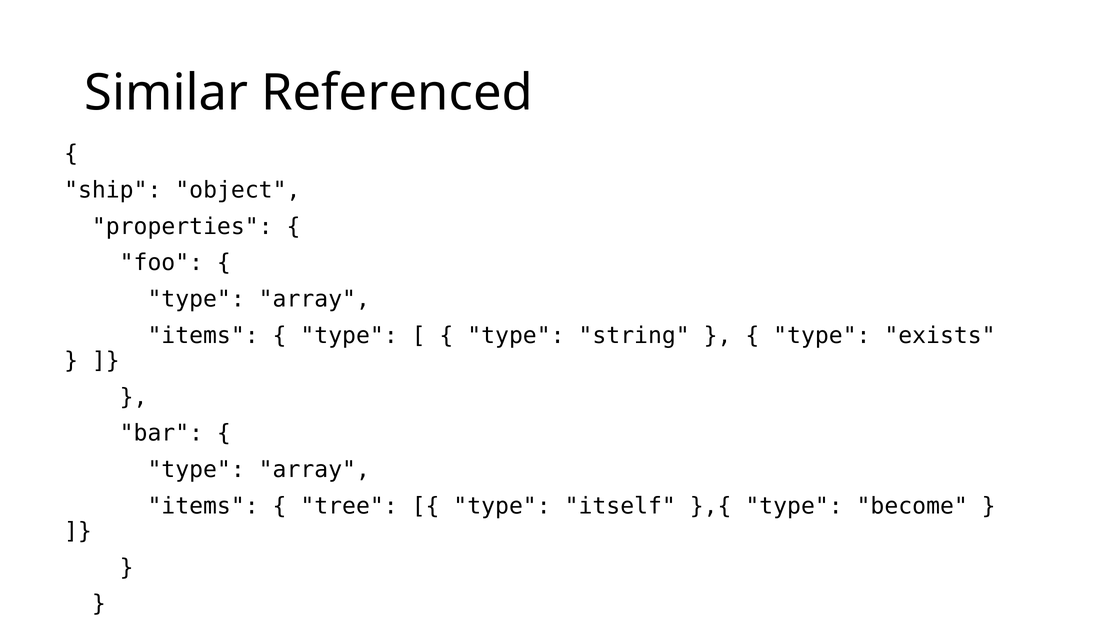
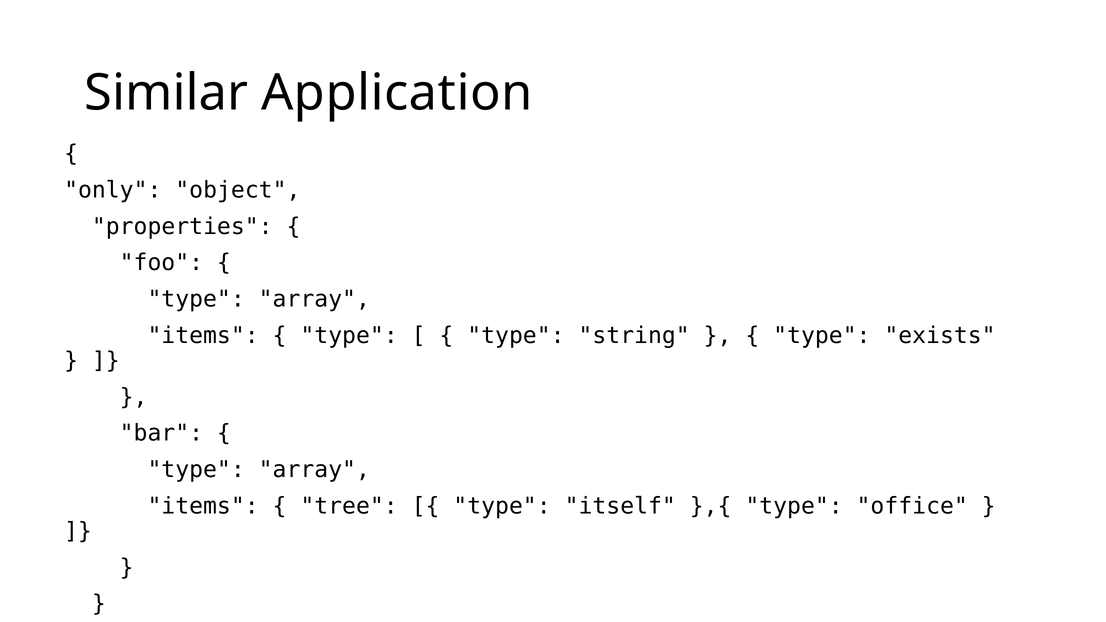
Referenced: Referenced -> Application
ship: ship -> only
become: become -> office
